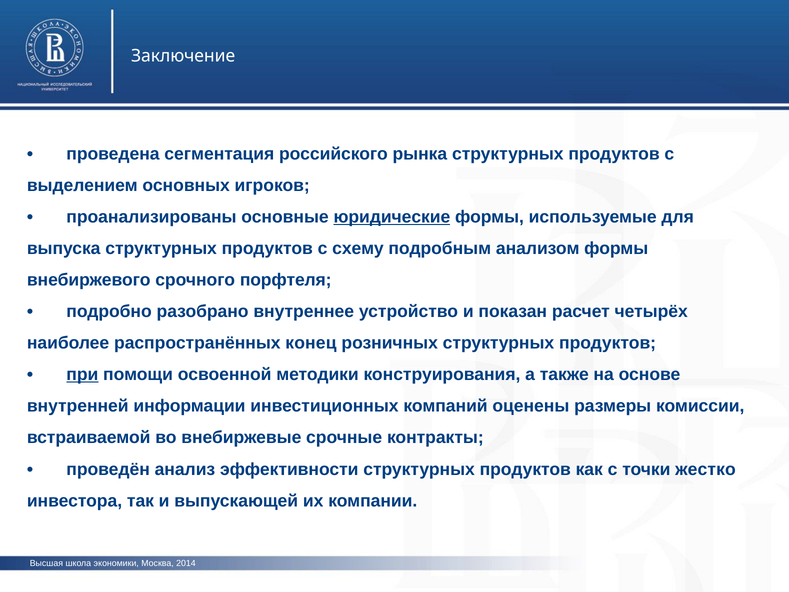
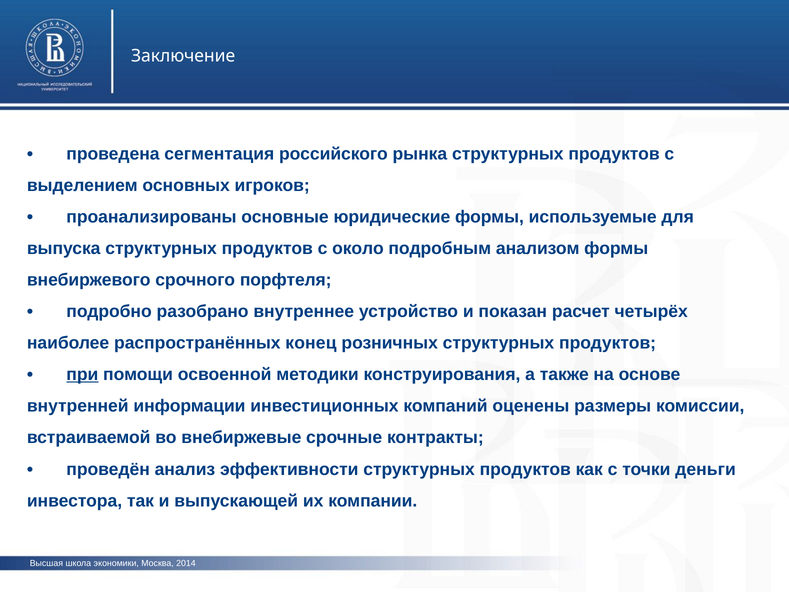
юридические underline: present -> none
схему: схему -> около
жестко: жестко -> деньги
